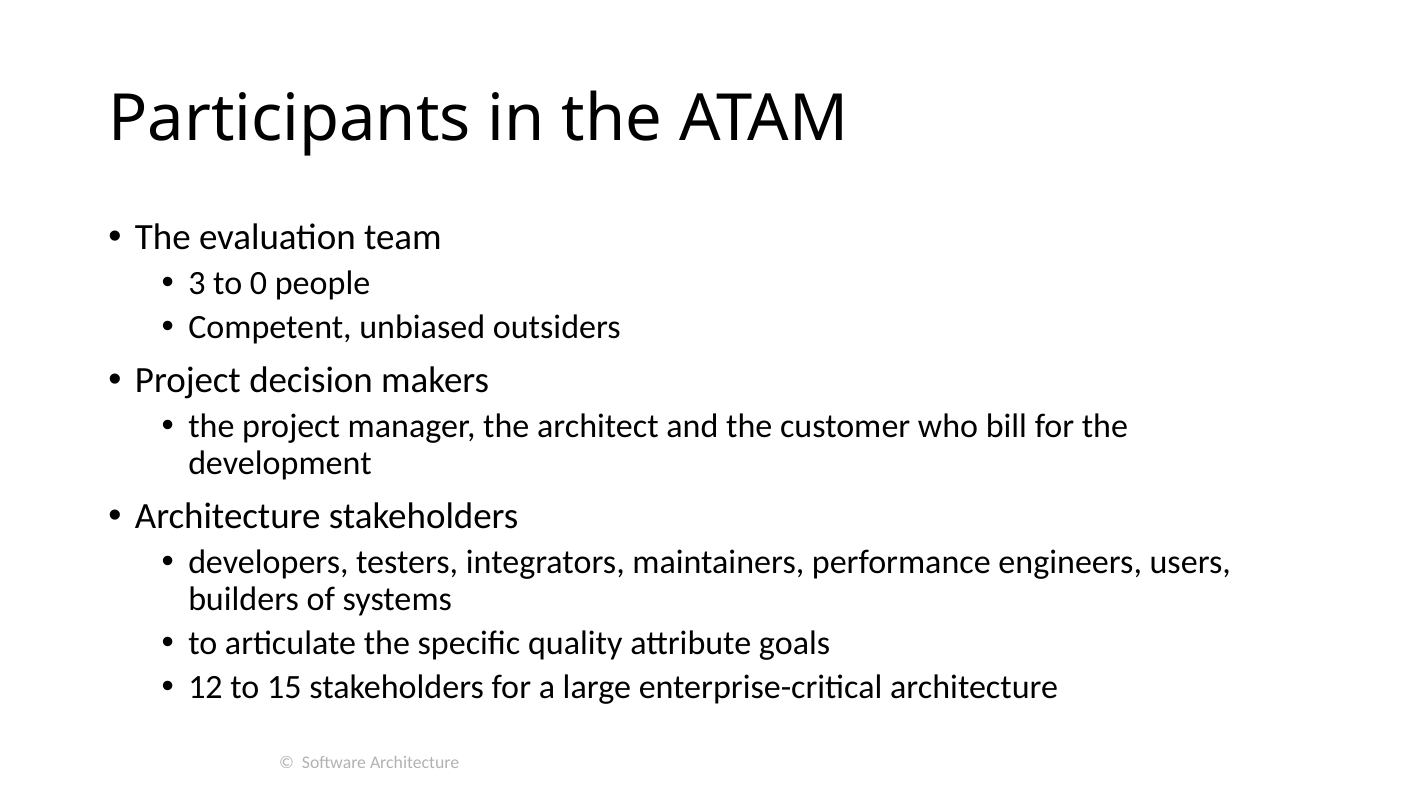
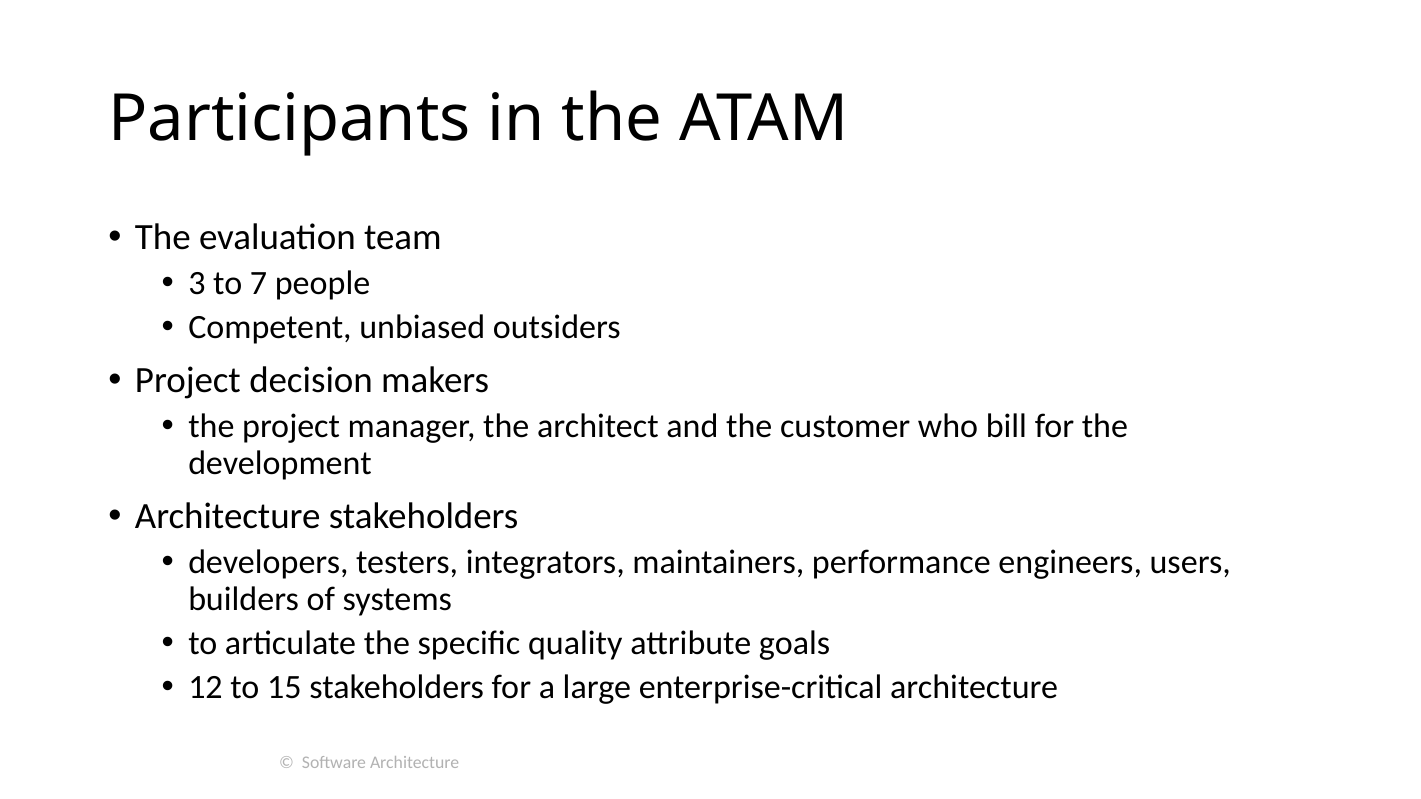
0: 0 -> 7
